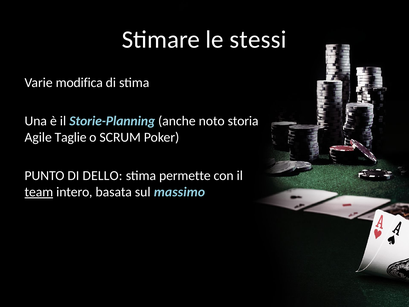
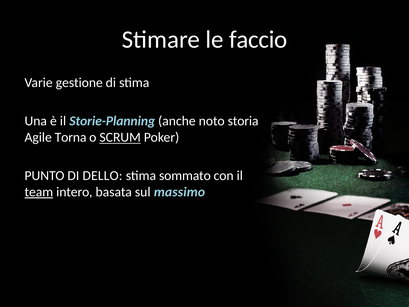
stessi: stessi -> faccio
modifica: modifica -> gestione
Taglie: Taglie -> Torna
SCRUM underline: none -> present
permette: permette -> sommato
